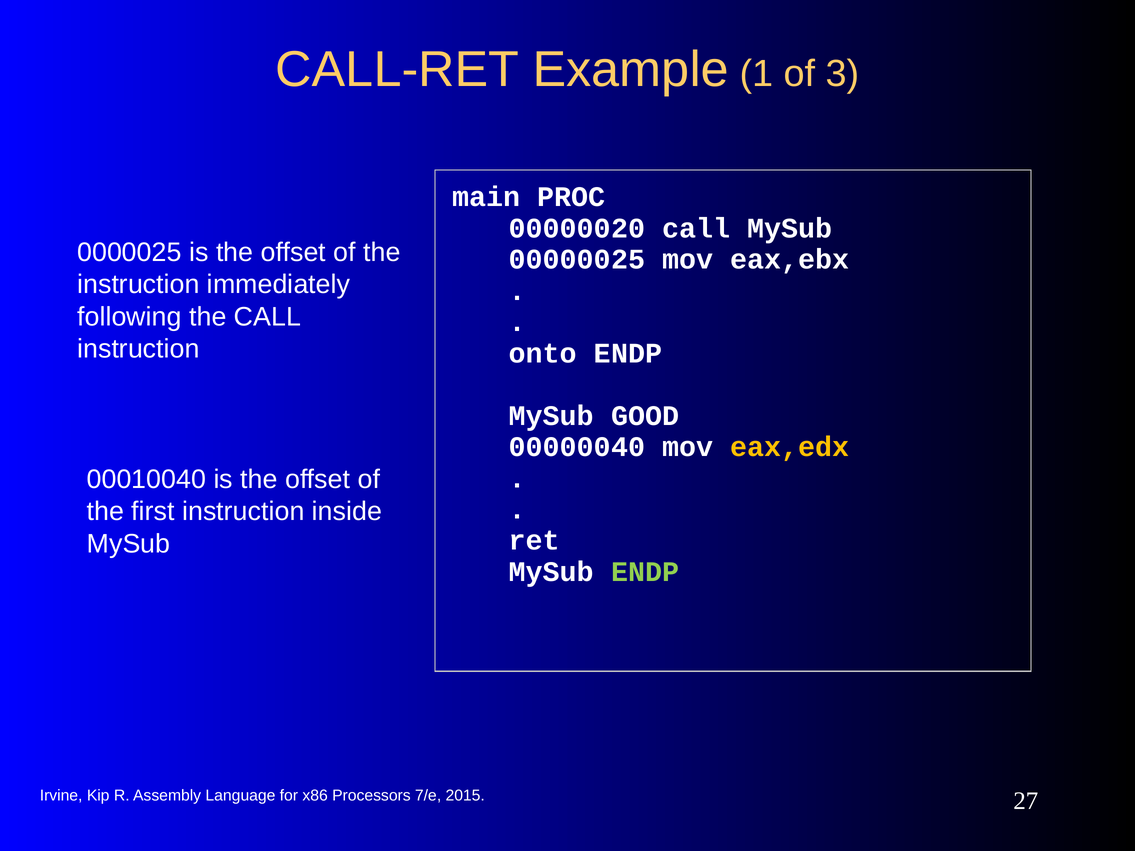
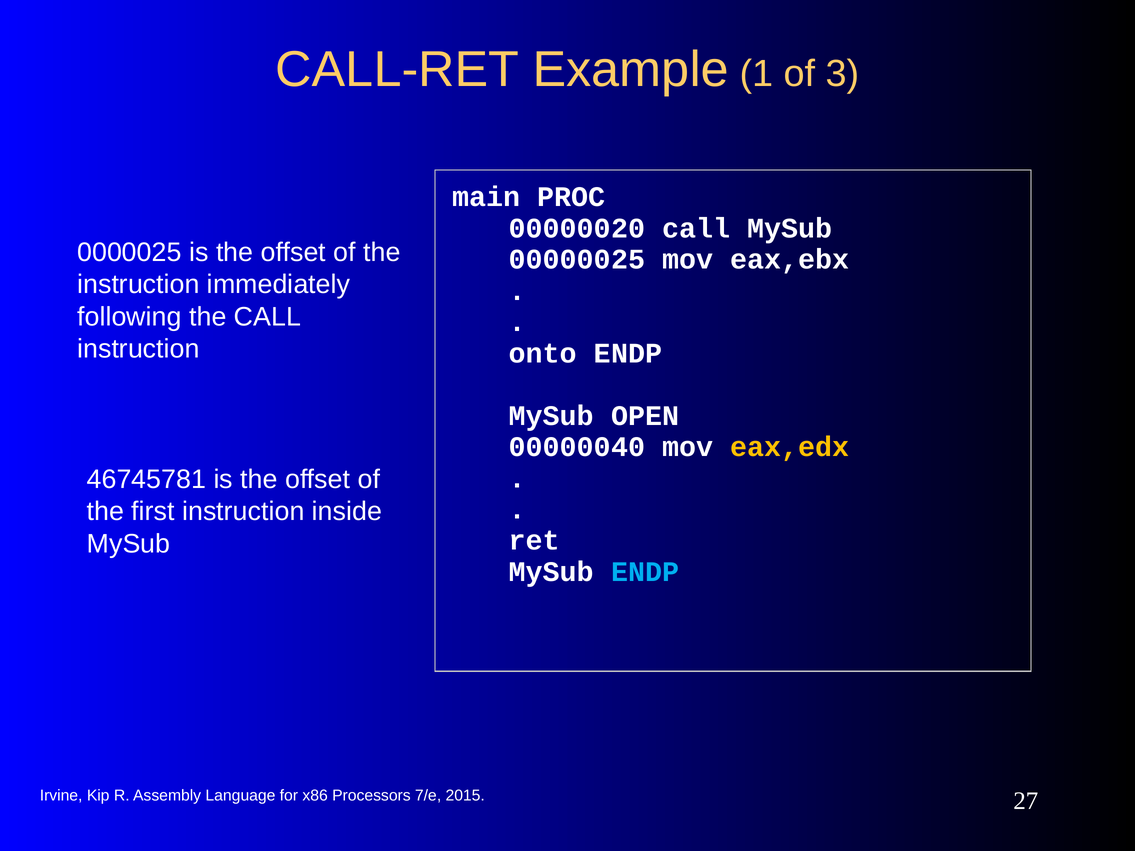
GOOD: GOOD -> OPEN
00010040: 00010040 -> 46745781
ENDP at (645, 572) colour: light green -> light blue
